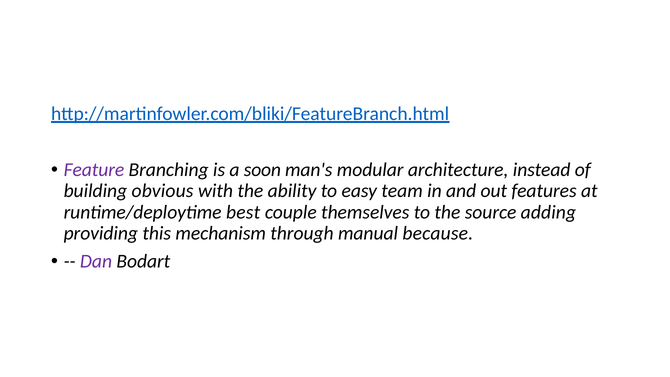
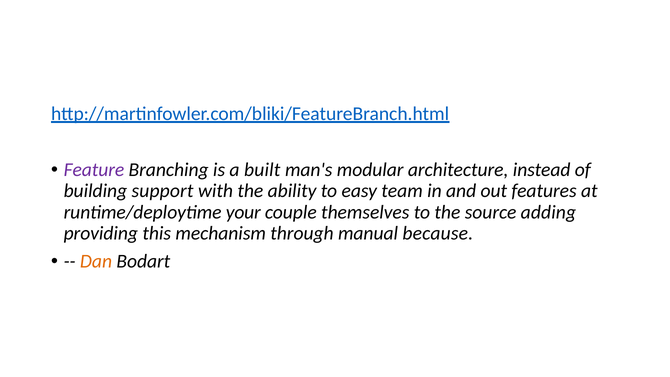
soon: soon -> built
obvious: obvious -> support
best: best -> your
Dan colour: purple -> orange
